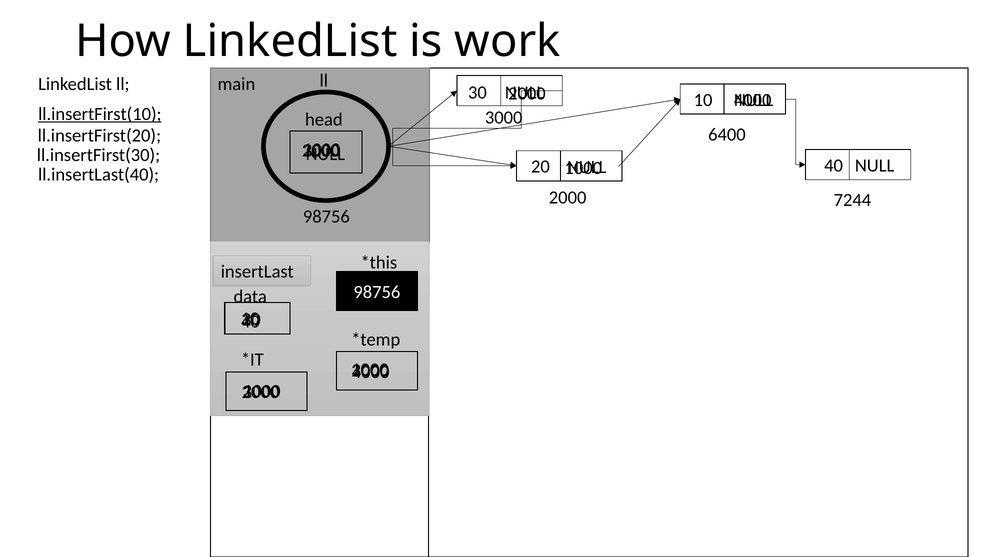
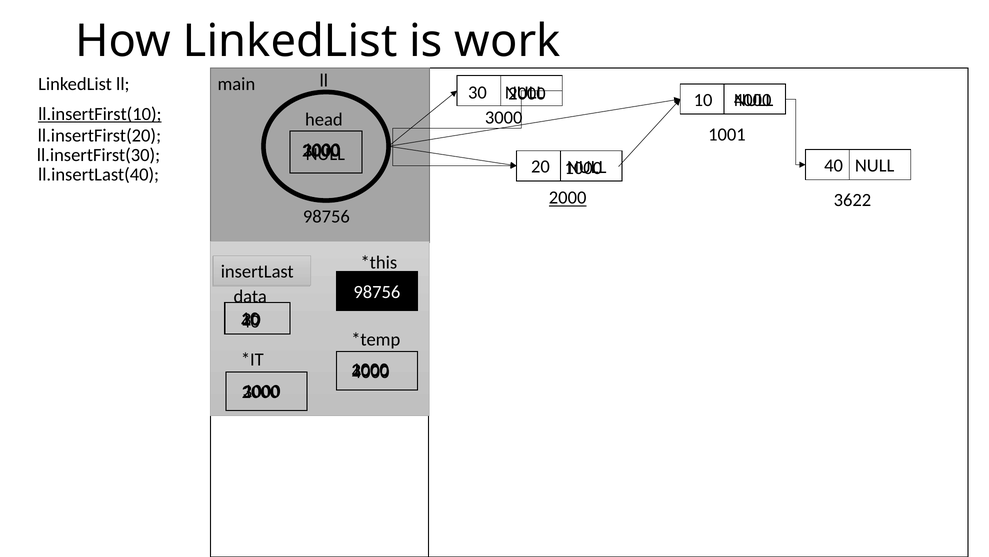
6400: 6400 -> 1001
2000 at (568, 198) underline: none -> present
7244: 7244 -> 3622
